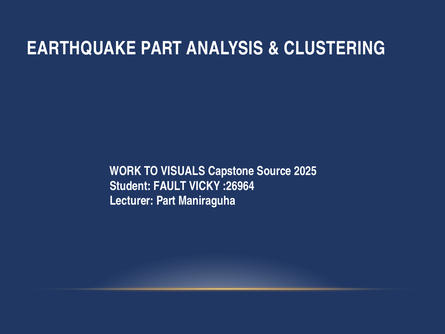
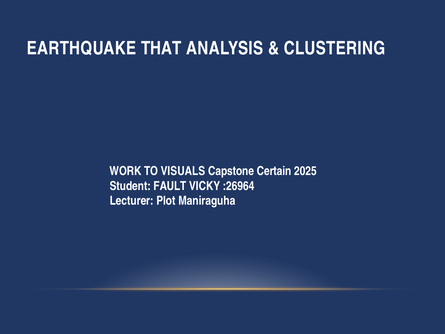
EARTHQUAKE PART: PART -> THAT
Source: Source -> Certain
Lecturer Part: Part -> Plot
